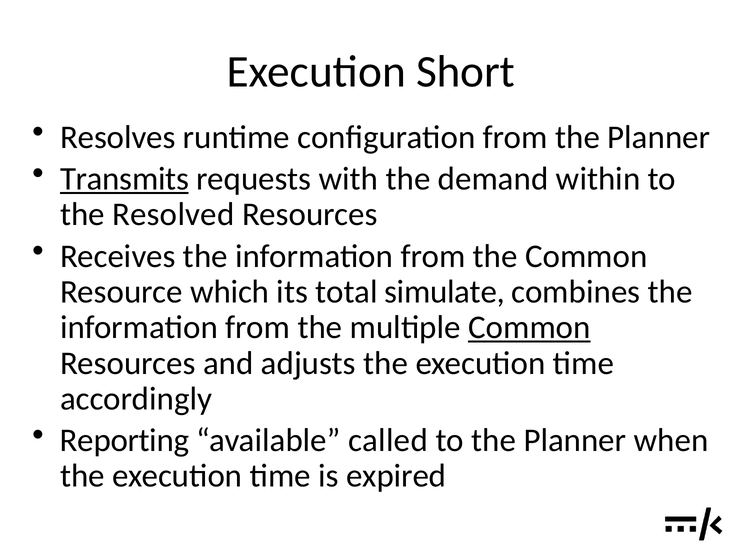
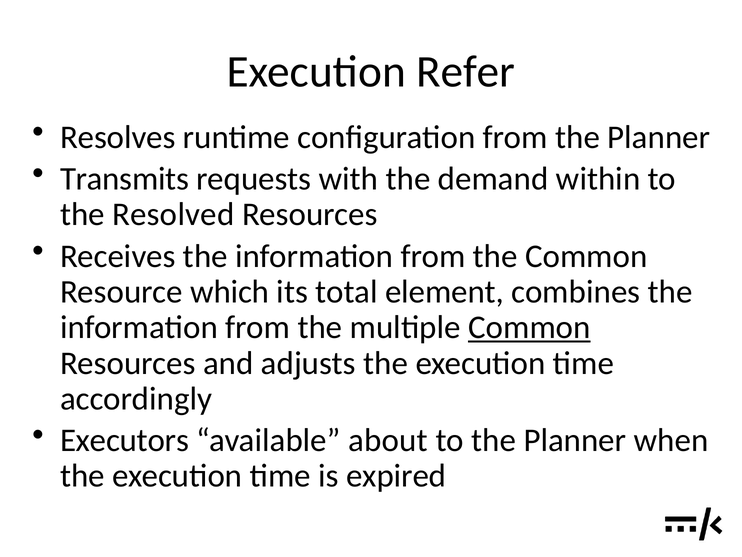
Short: Short -> Refer
Transmits underline: present -> none
simulate: simulate -> element
Reporting: Reporting -> Executors
called: called -> about
